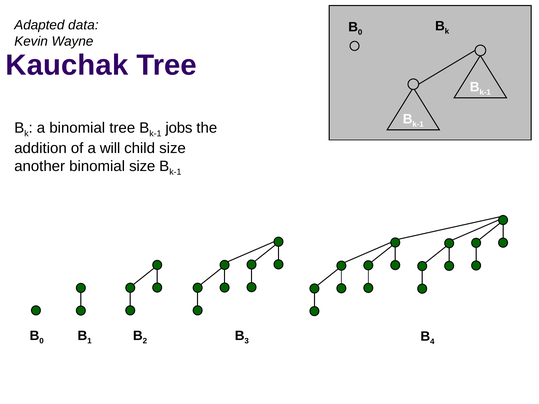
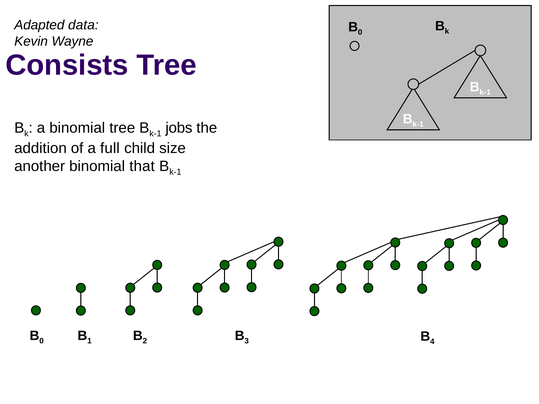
Kauchak: Kauchak -> Consists
will: will -> full
binomial size: size -> that
